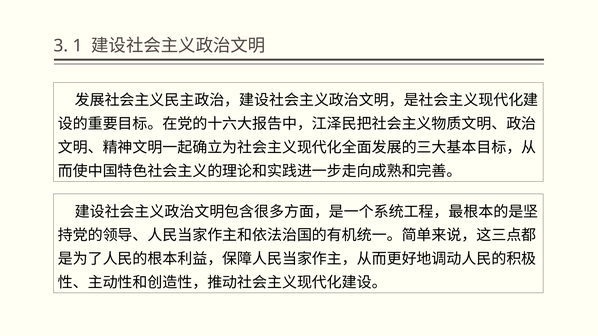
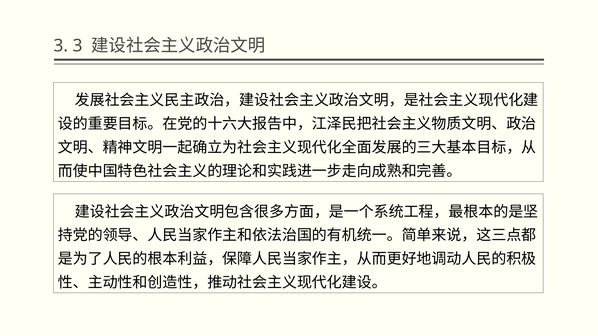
3 1: 1 -> 3
